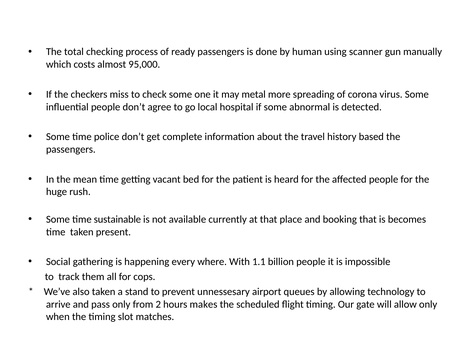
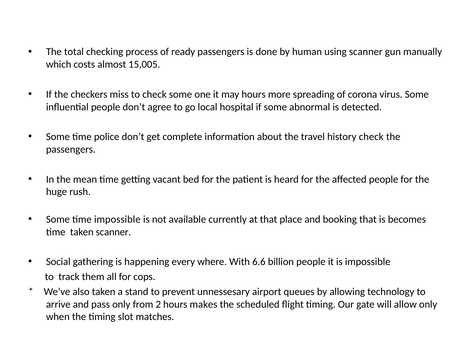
95,000: 95,000 -> 15,005
may metal: metal -> hours
history based: based -> check
time sustainable: sustainable -> impossible
taken present: present -> scanner
1.1: 1.1 -> 6.6
